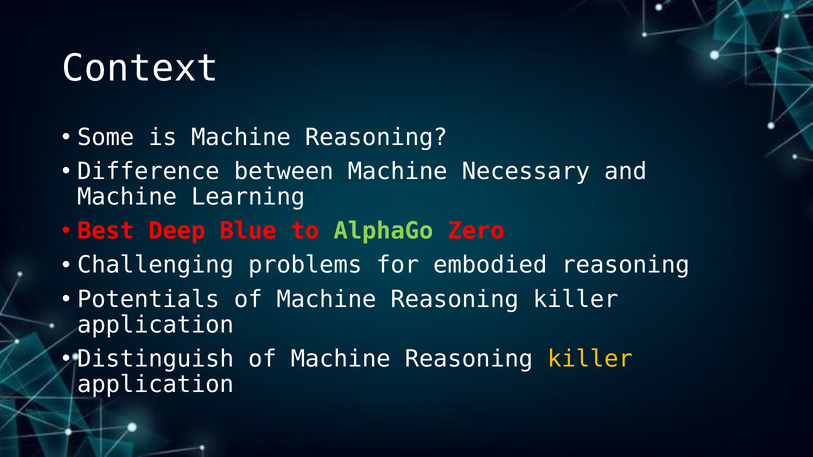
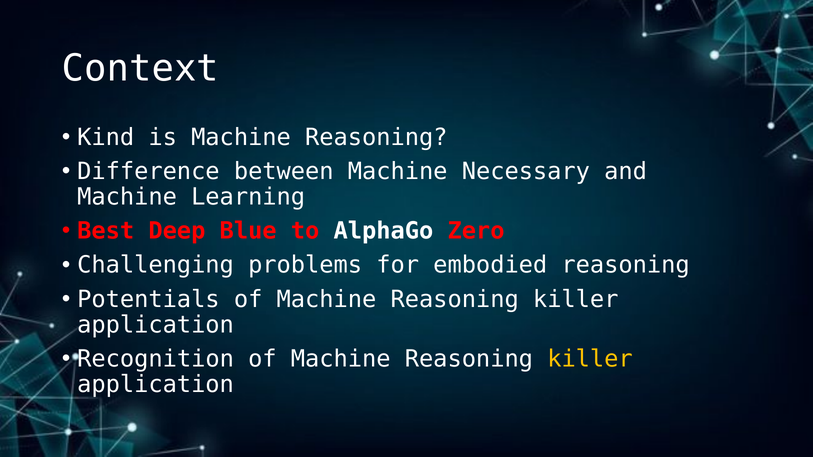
Some: Some -> Kind
AlphaGo colour: light green -> white
Distinguish: Distinguish -> Recognition
